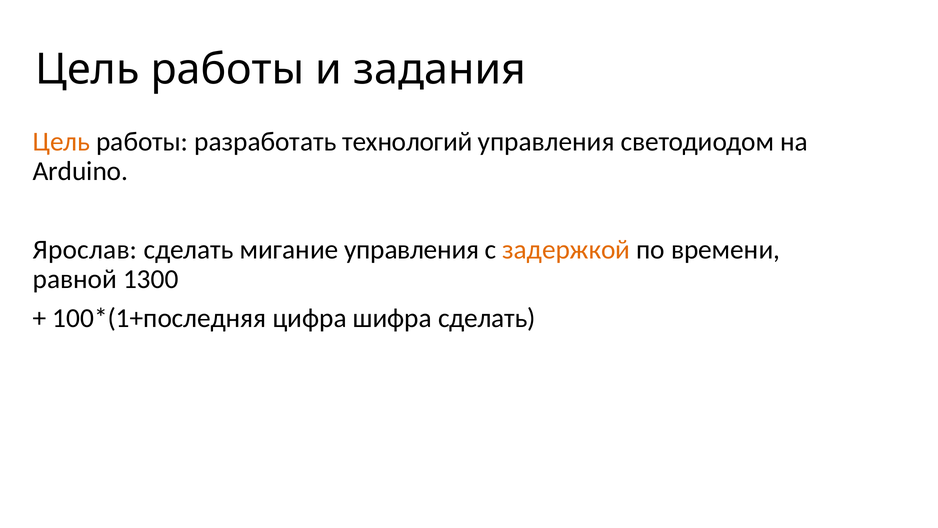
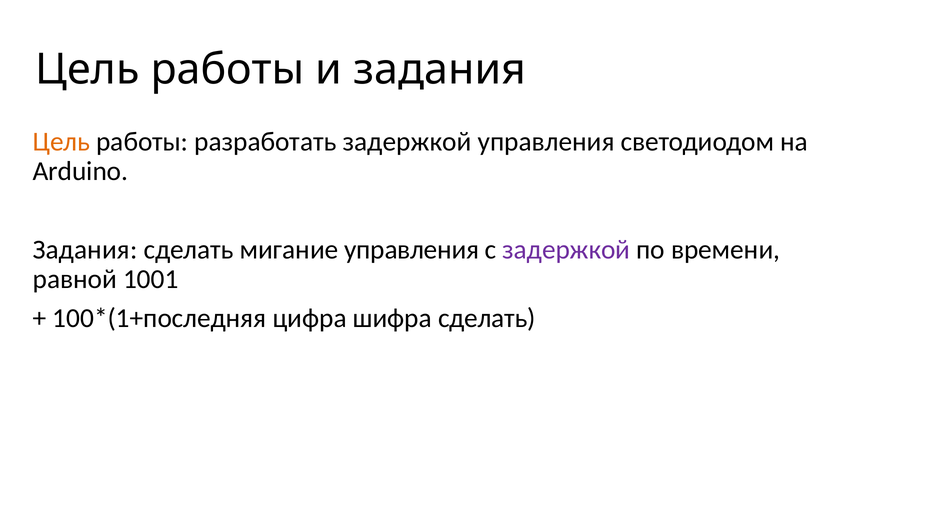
разработать технологий: технологий -> задержкой
Ярослав at (85, 249): Ярослав -> Задания
задержкой at (566, 249) colour: orange -> purple
1300: 1300 -> 1001
